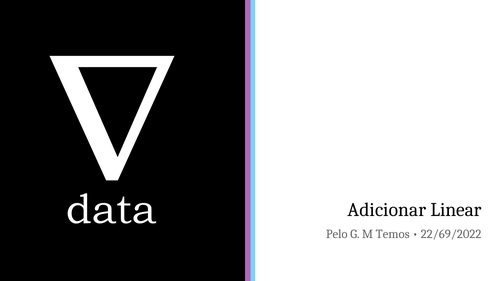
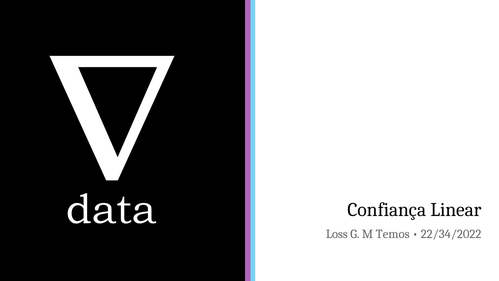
Adicionar: Adicionar -> Confiança
Pelo: Pelo -> Loss
22/69/2022: 22/69/2022 -> 22/34/2022
